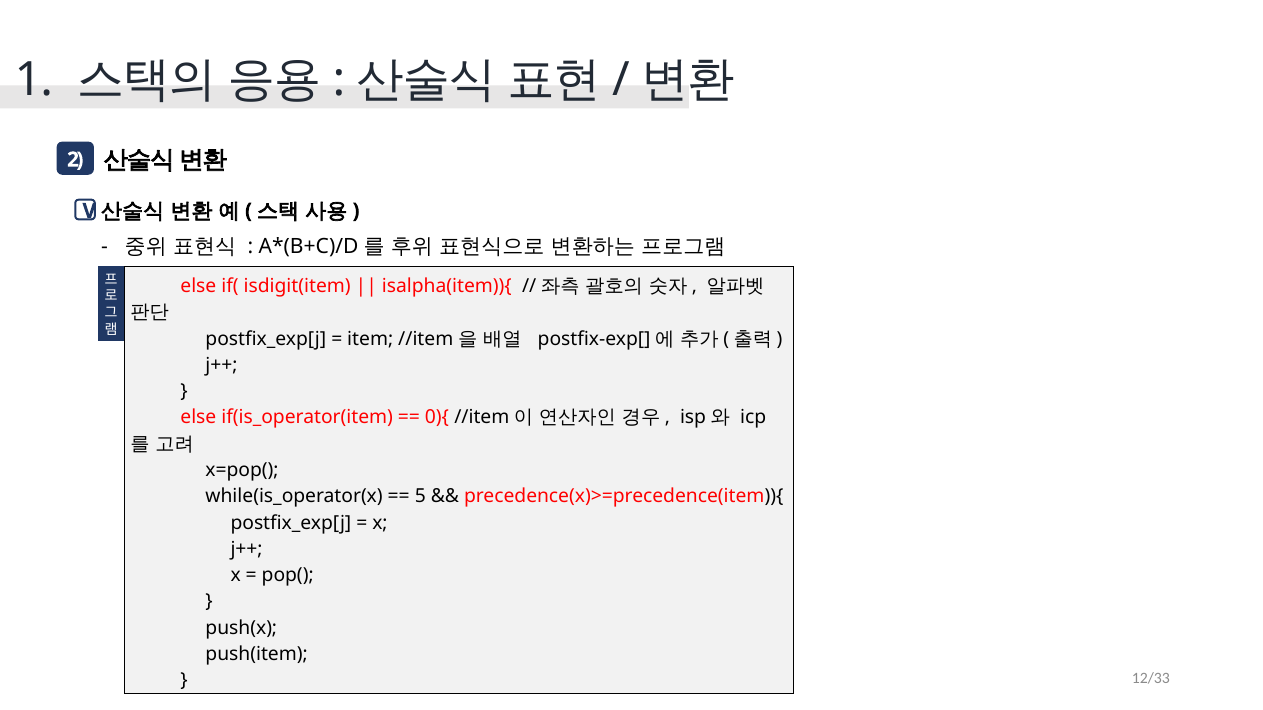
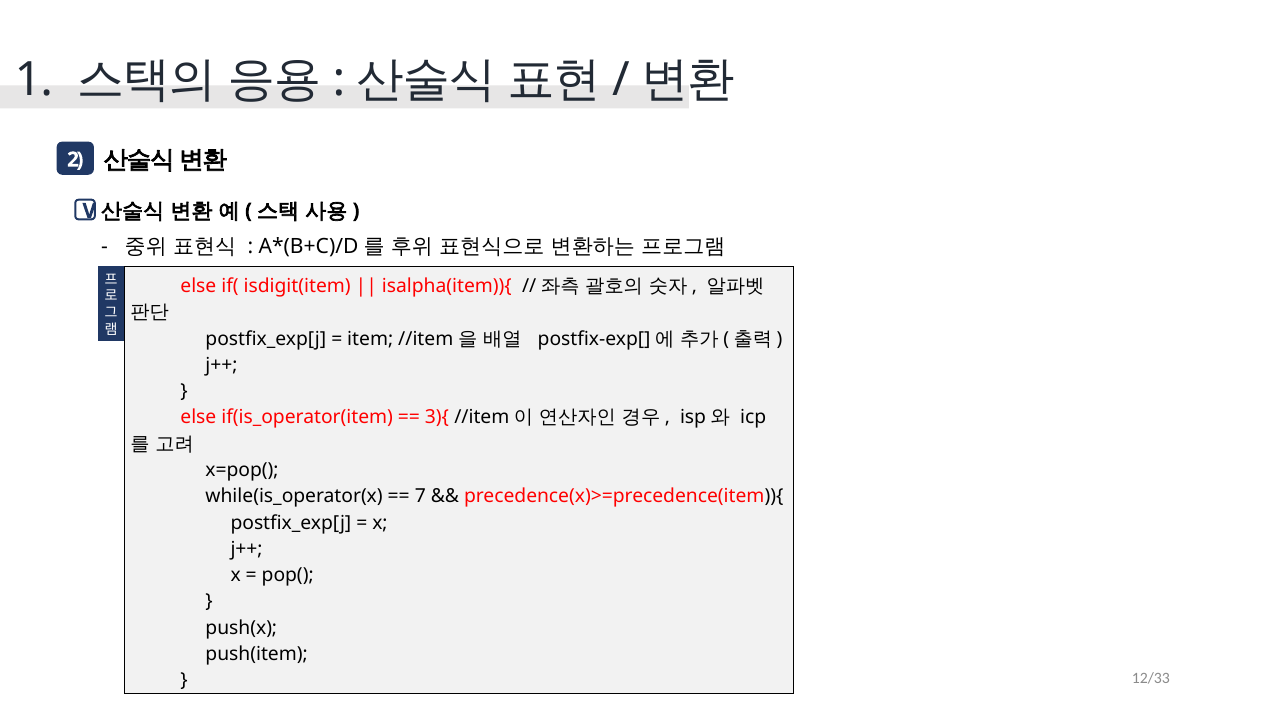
0){: 0){ -> 3){
5: 5 -> 7
